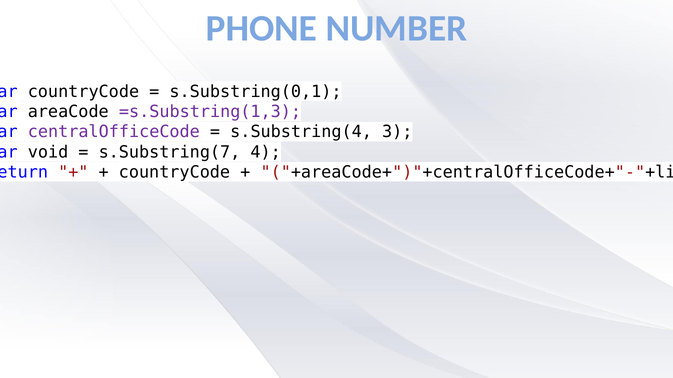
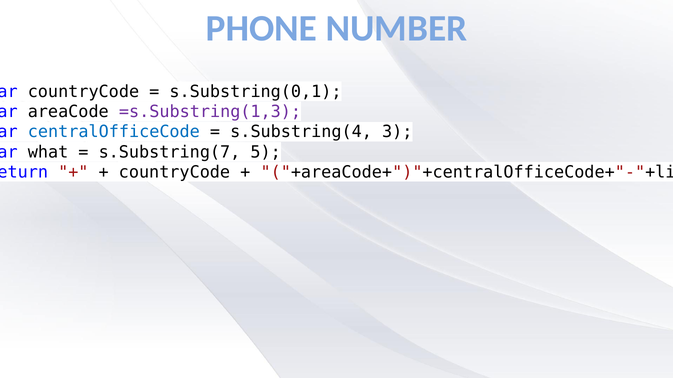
centralOfficeCode colour: purple -> blue
void: void -> what
4: 4 -> 5
